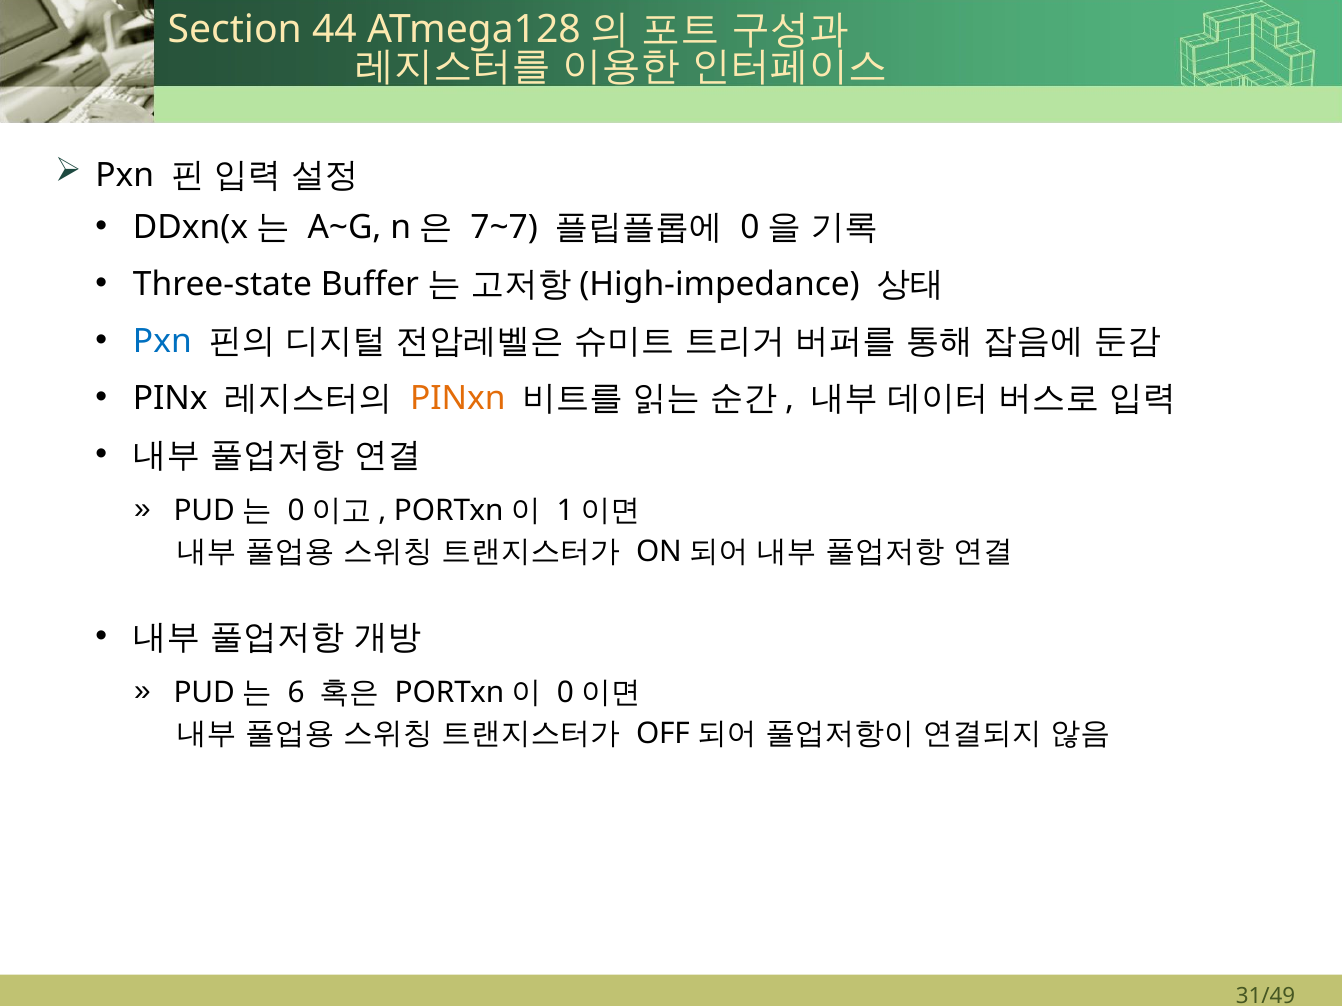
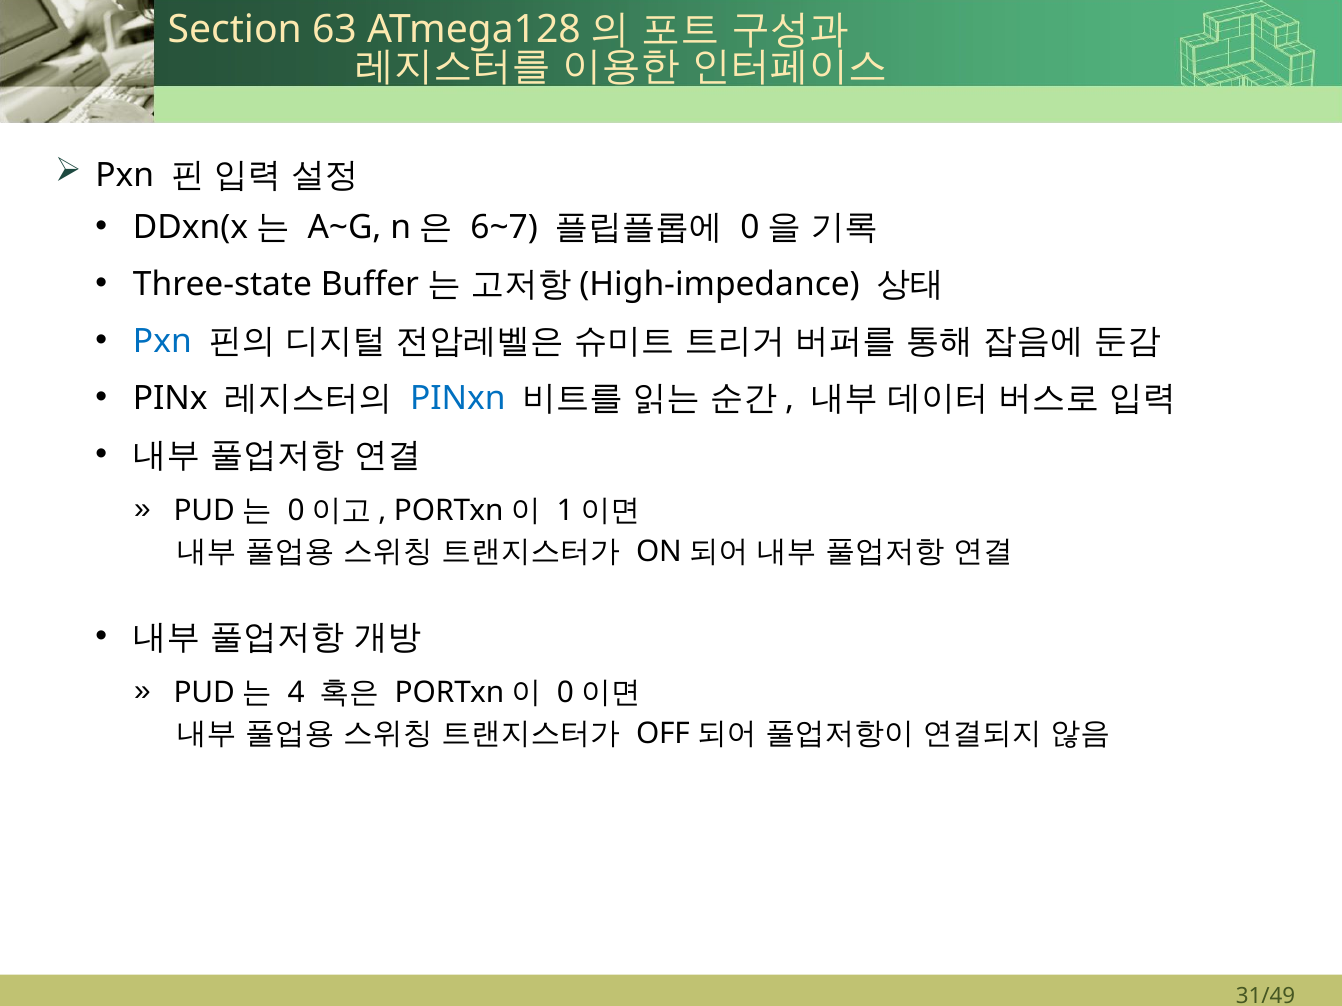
44: 44 -> 63
7~7: 7~7 -> 6~7
PINxn colour: orange -> blue
6: 6 -> 4
